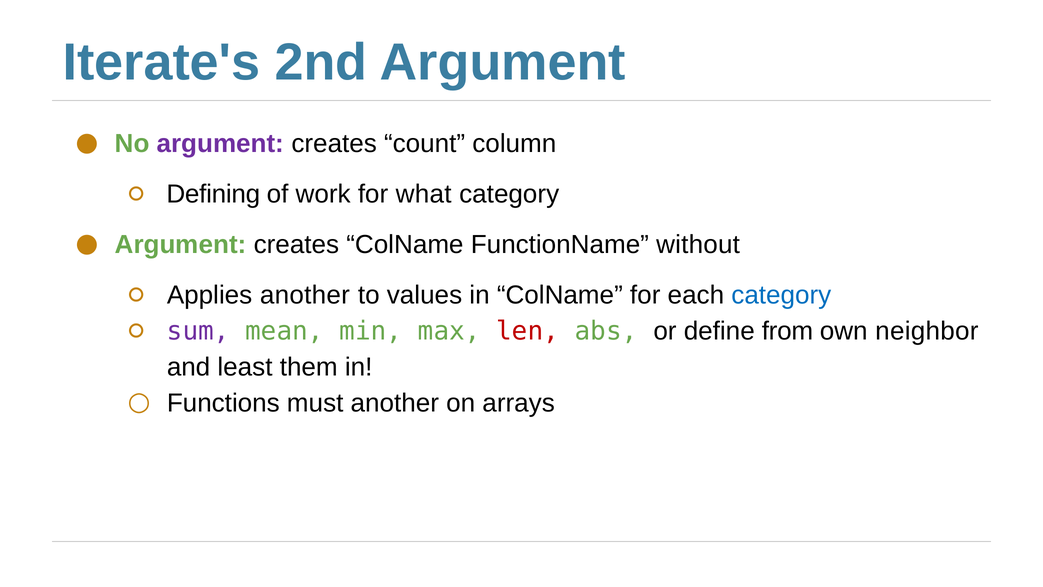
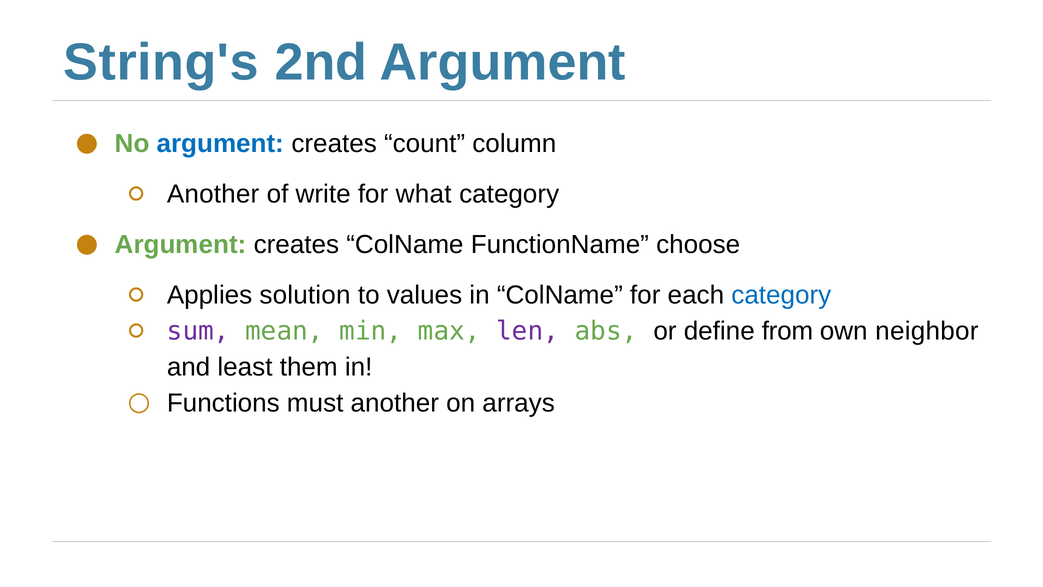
Iterate's: Iterate's -> String's
argument at (220, 143) colour: purple -> blue
Defining at (213, 194): Defining -> Another
work: work -> write
without: without -> choose
Applies another: another -> solution
len colour: red -> purple
